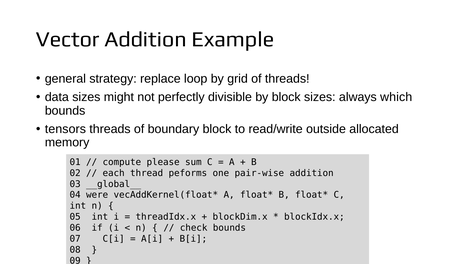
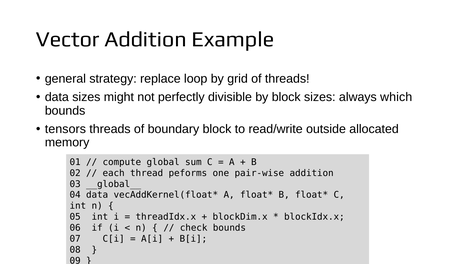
please: please -> global
04 were: were -> data
